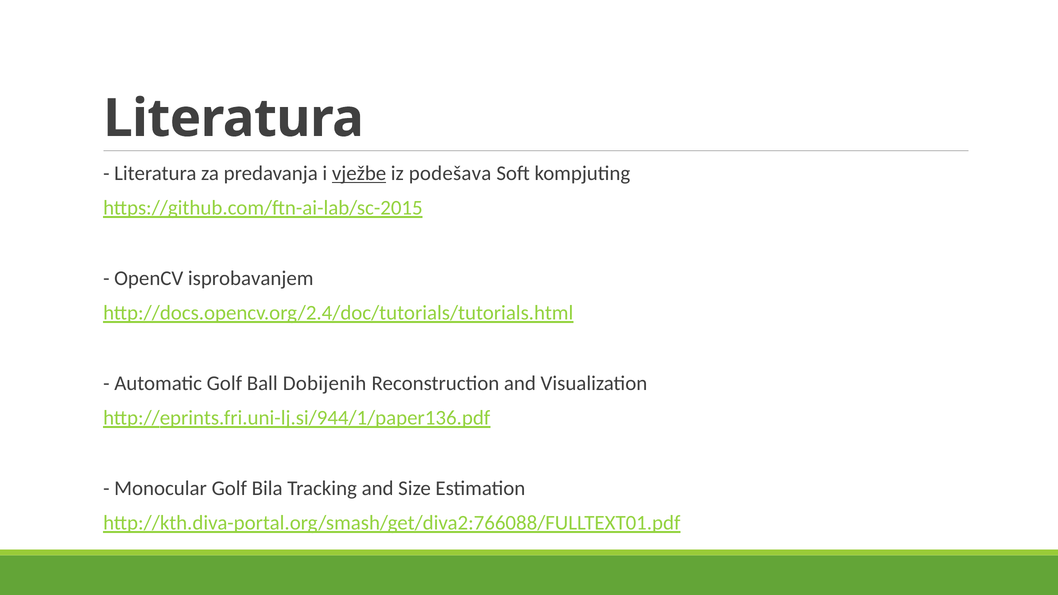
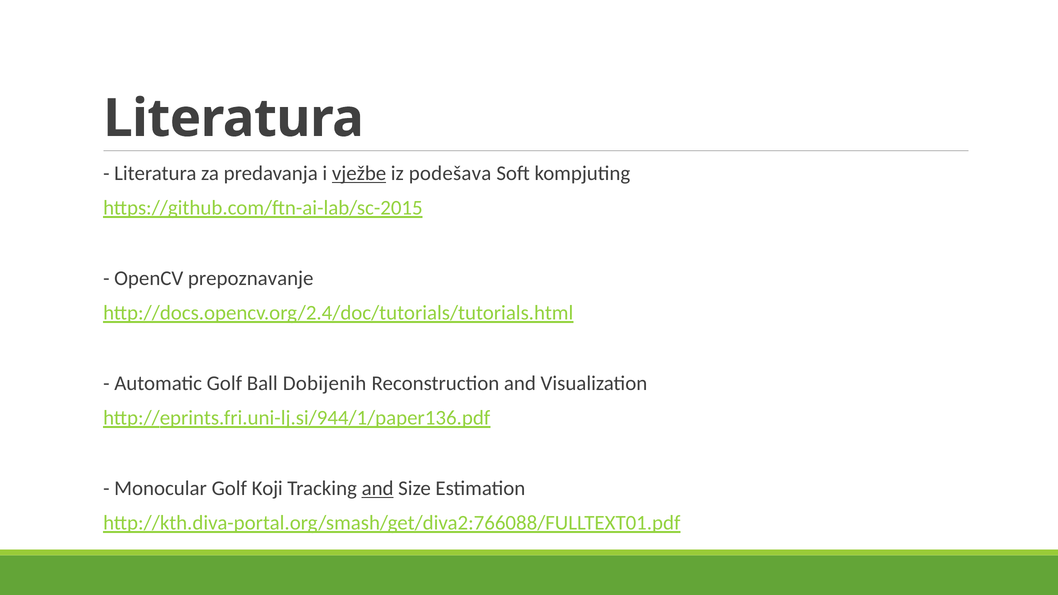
isprobavanjem: isprobavanjem -> prepoznavanje
Bila: Bila -> Koji
and at (378, 489) underline: none -> present
